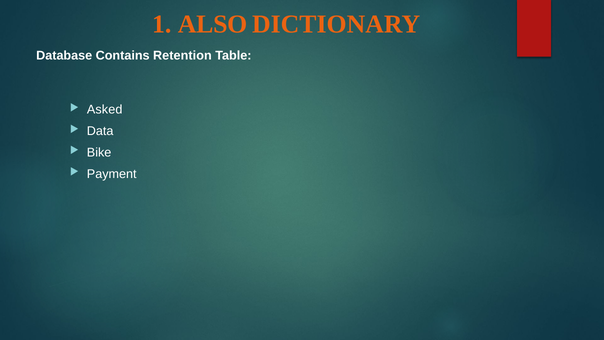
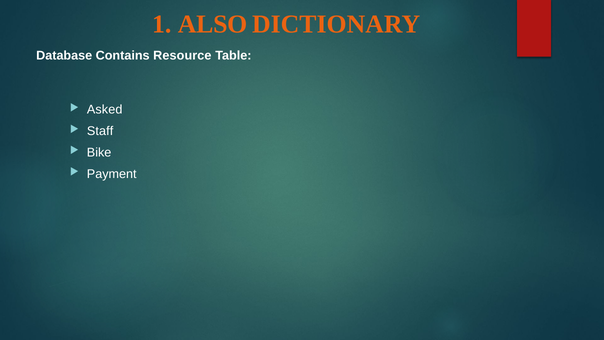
Retention: Retention -> Resource
Data: Data -> Staff
